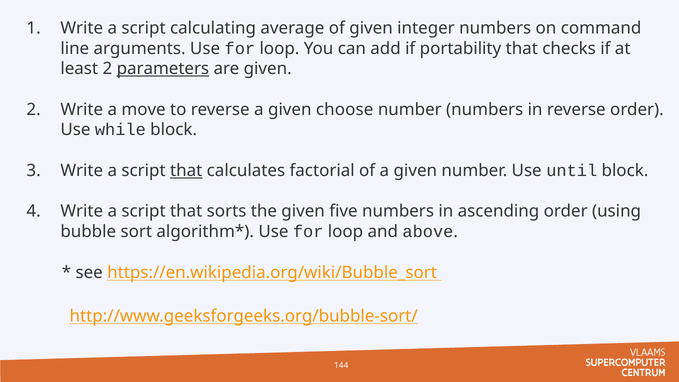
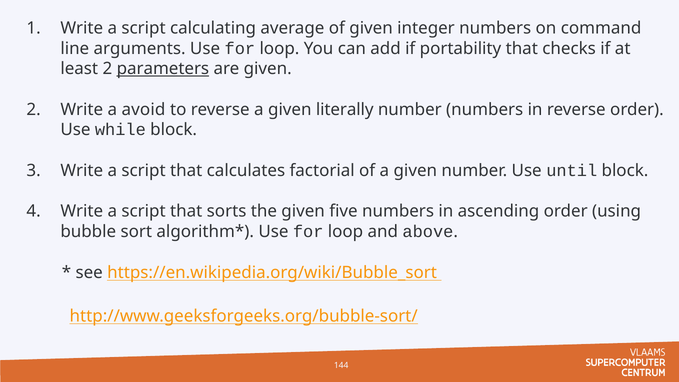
move: move -> avoid
choose: choose -> literally
that at (186, 171) underline: present -> none
